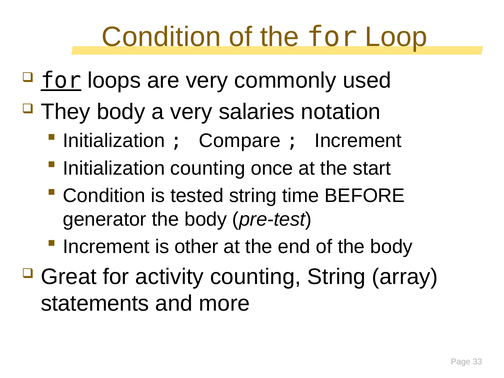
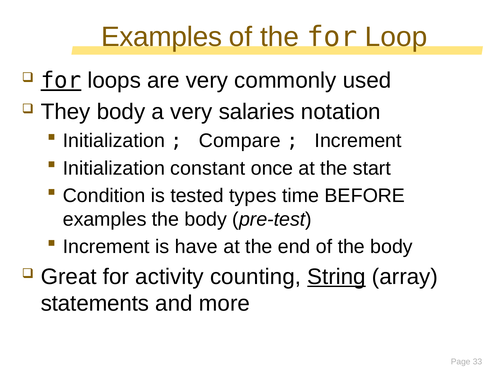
Condition at (161, 37): Condition -> Examples
Initialization counting: counting -> constant
tested string: string -> types
generator at (105, 219): generator -> examples
other: other -> have
String at (337, 277) underline: none -> present
